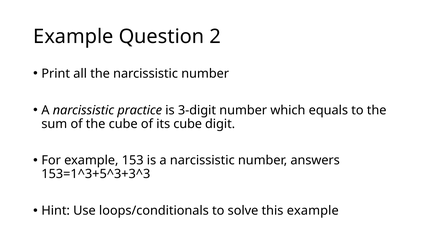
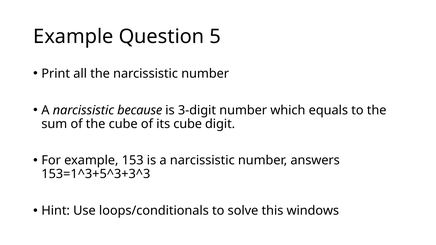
2: 2 -> 5
practice: practice -> because
this example: example -> windows
